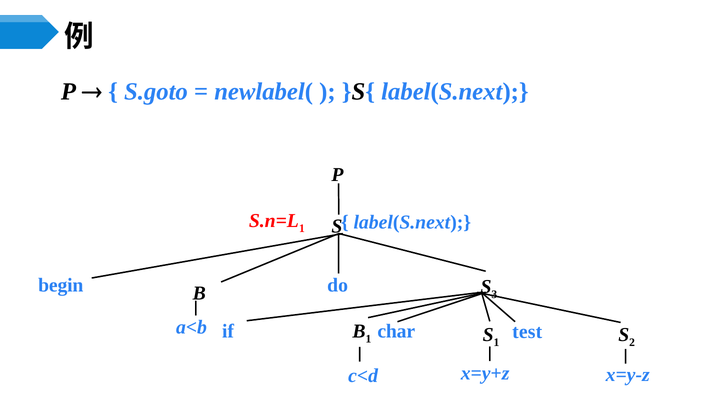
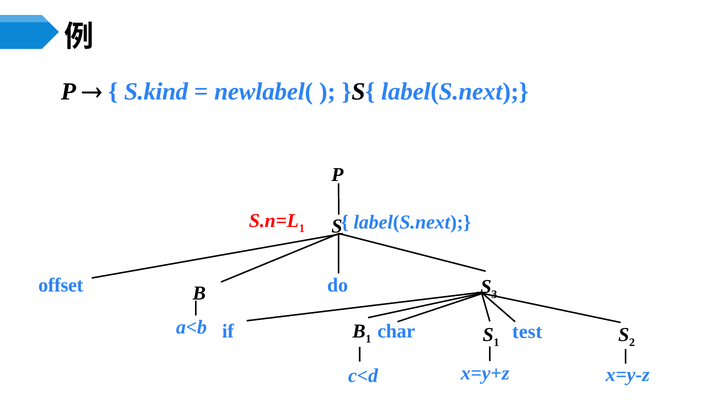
S.goto: S.goto -> S.kind
begin: begin -> offset
